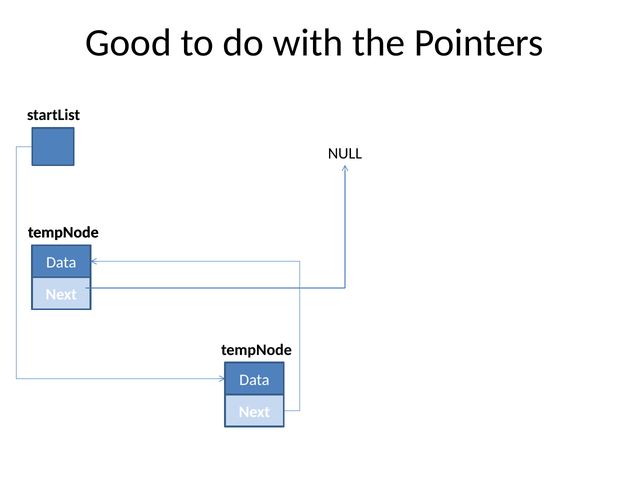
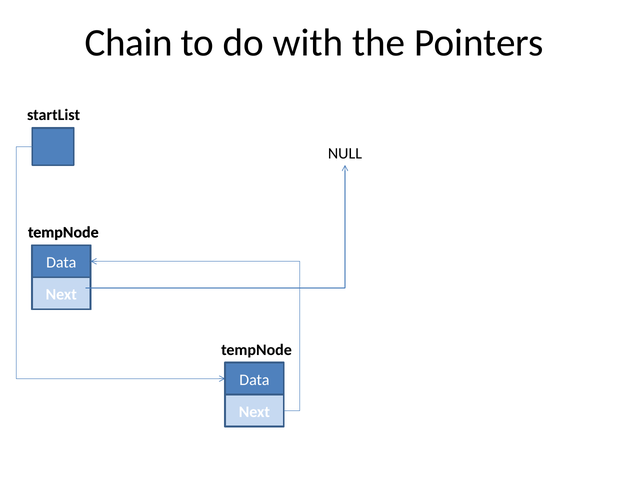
Good: Good -> Chain
